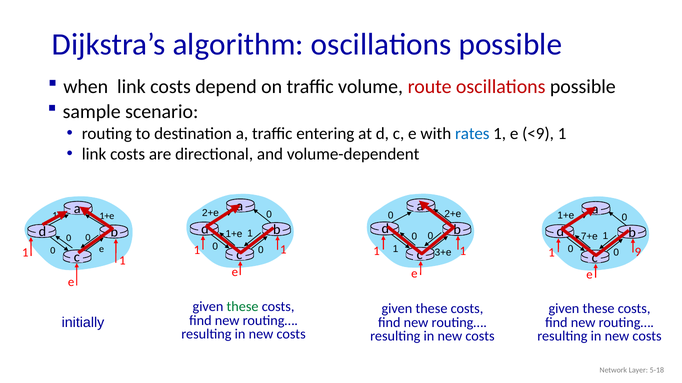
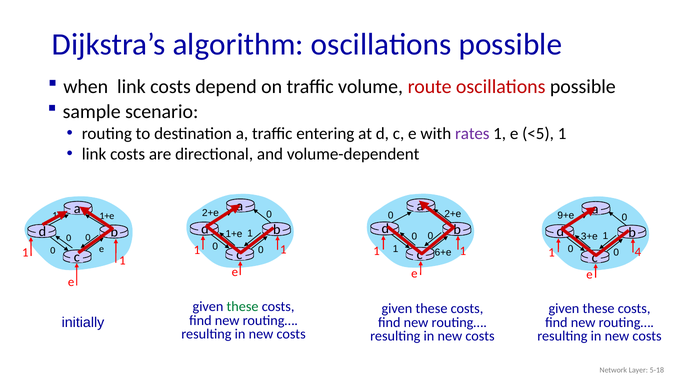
rates colour: blue -> purple
<9: <9 -> <5
1+e at (566, 216): 1+e -> 9+e
7+e: 7+e -> 3+e
9: 9 -> 4
3+e: 3+e -> 6+e
